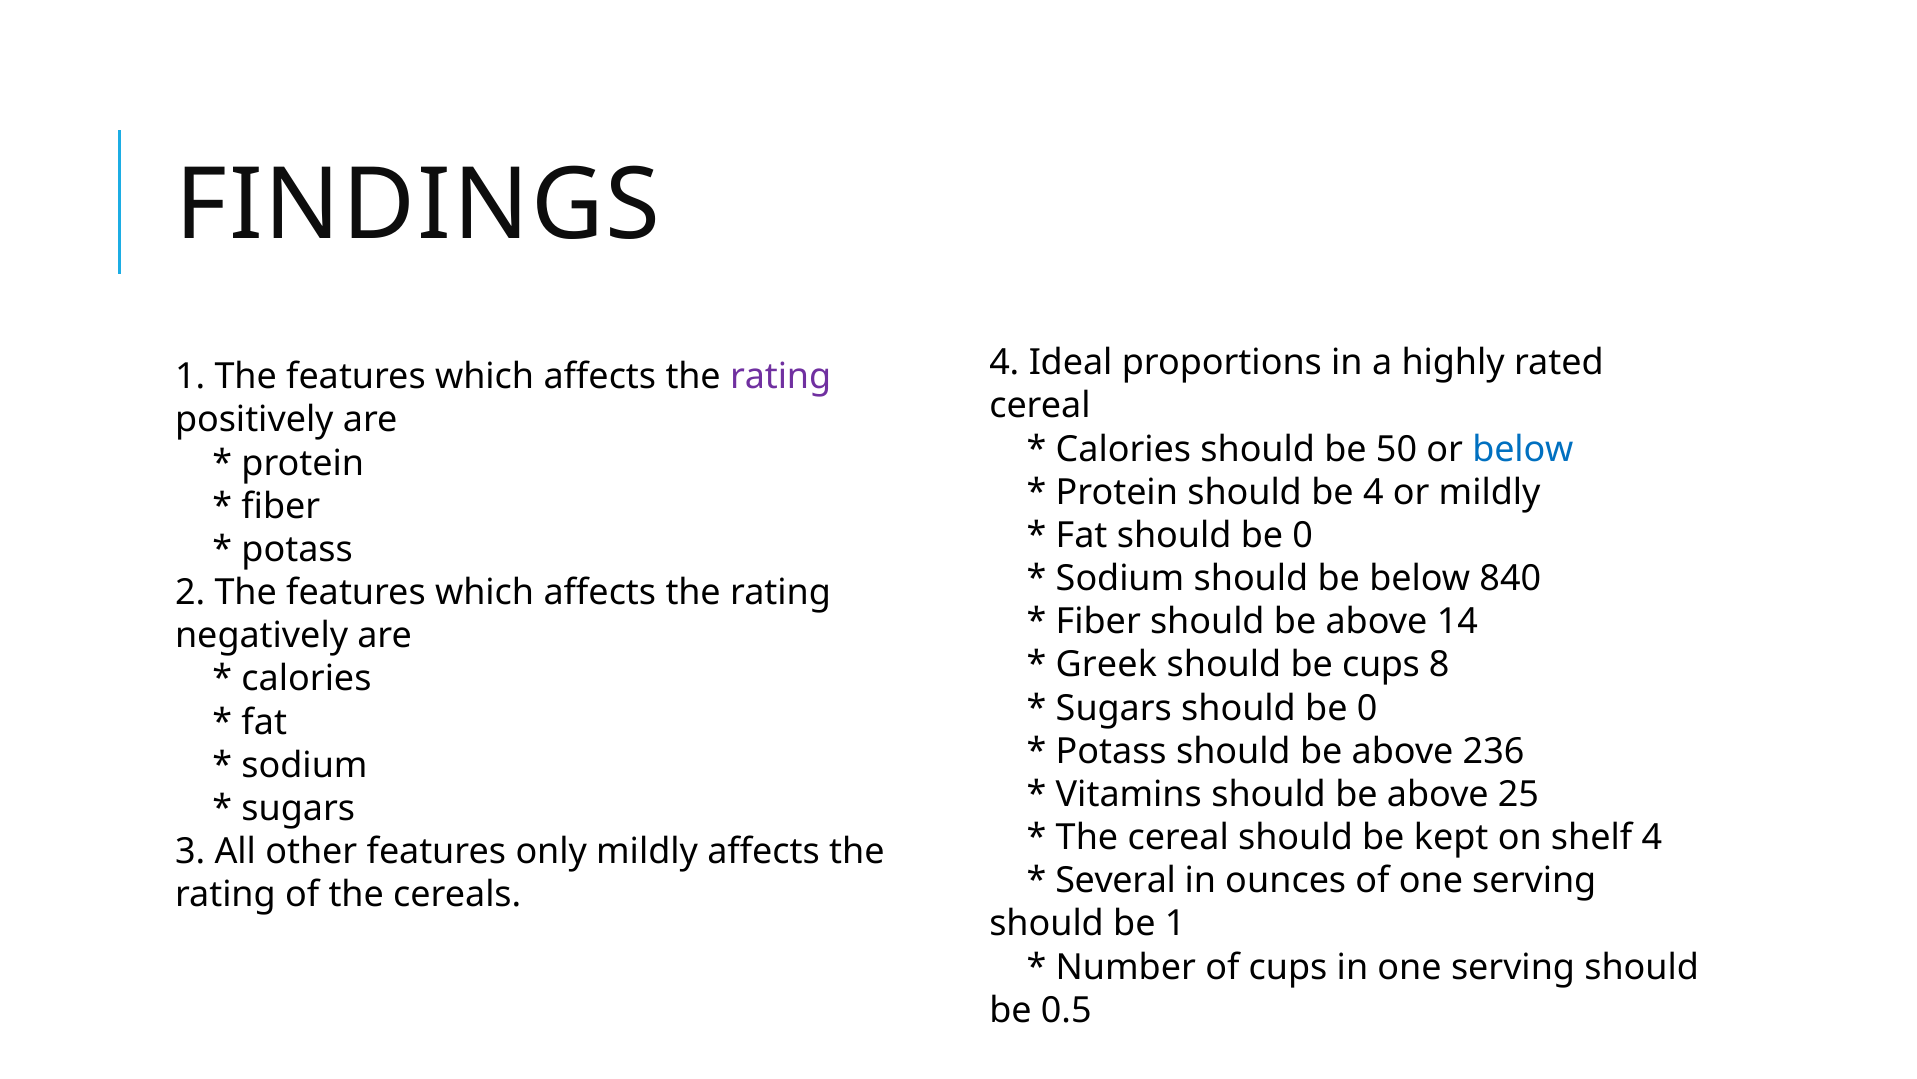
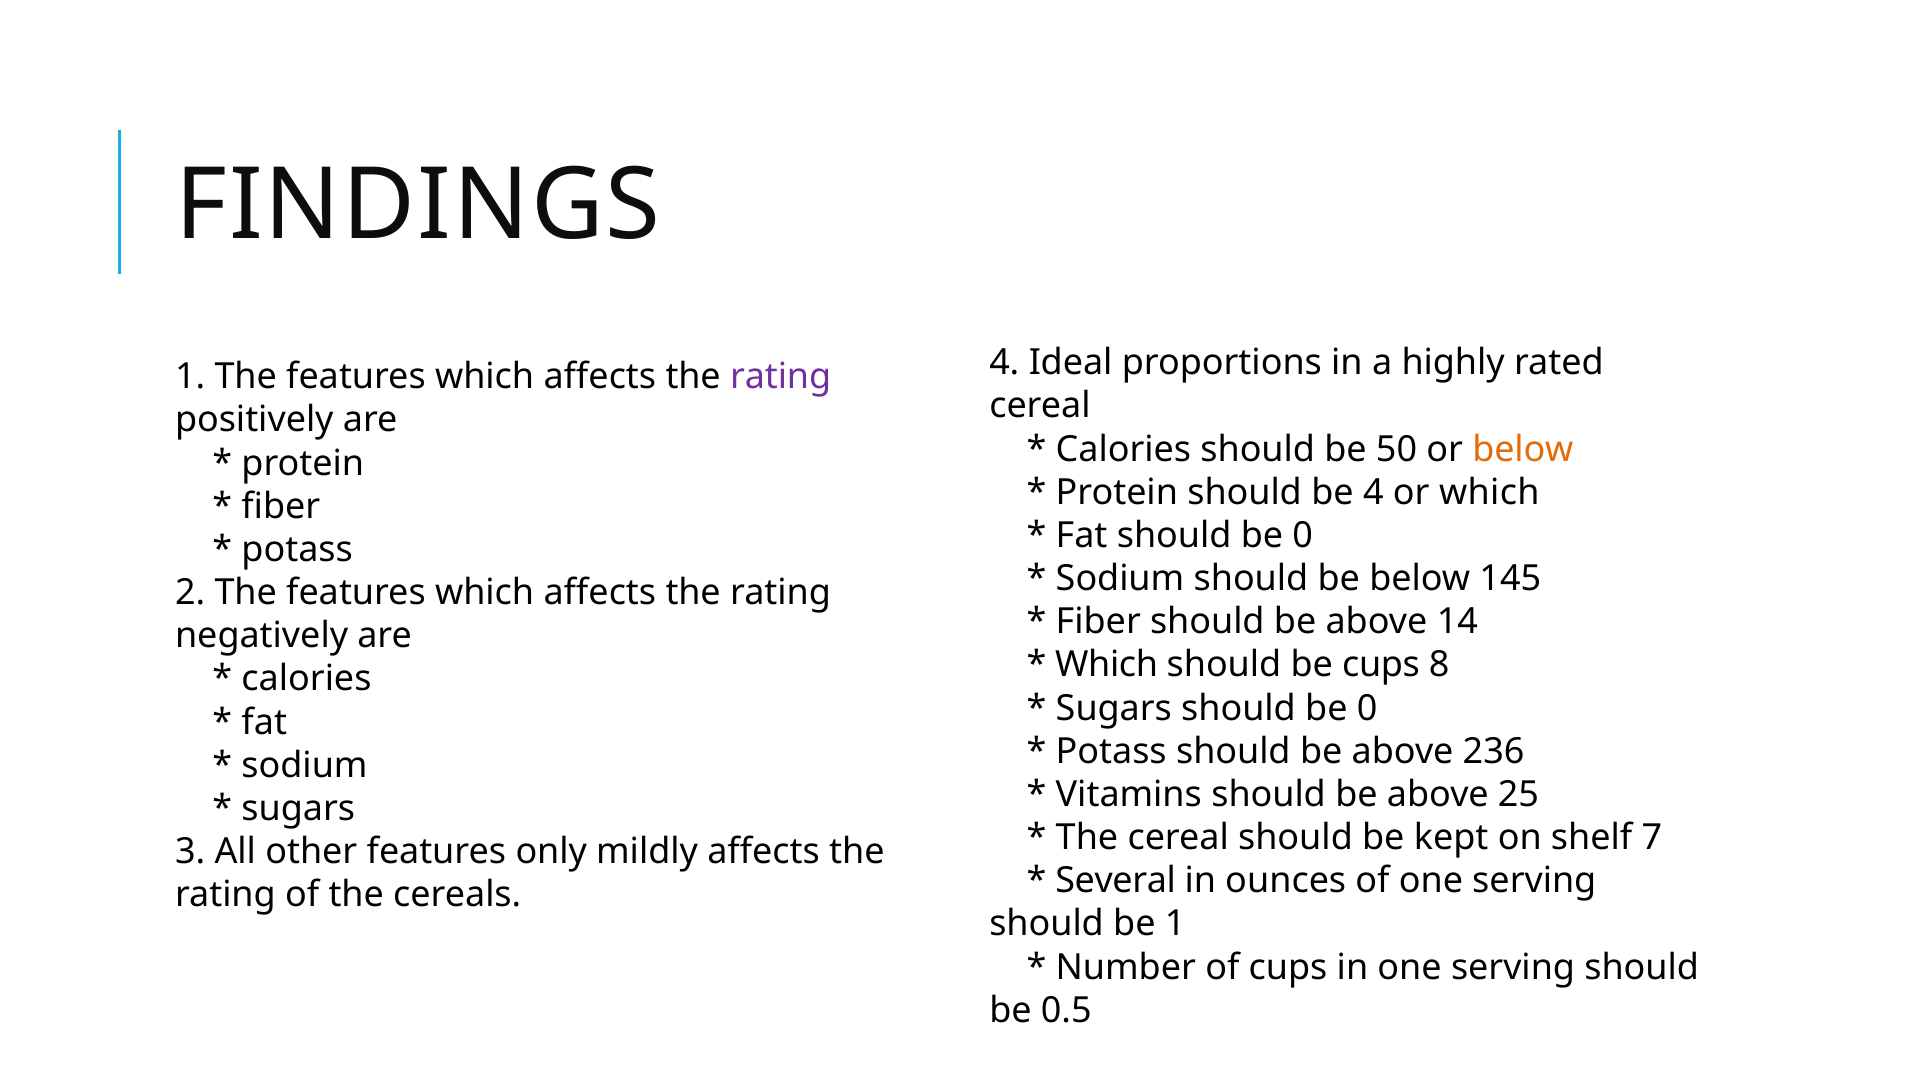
below at (1523, 449) colour: blue -> orange
or mildly: mildly -> which
840: 840 -> 145
Greek at (1106, 665): Greek -> Which
shelf 4: 4 -> 7
